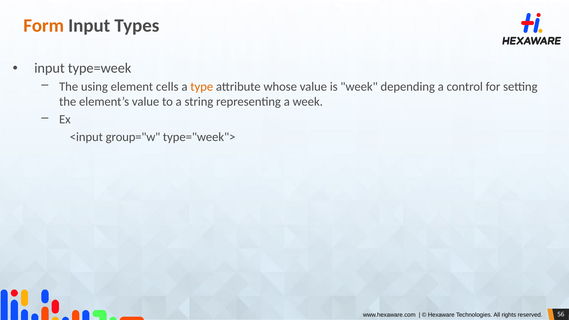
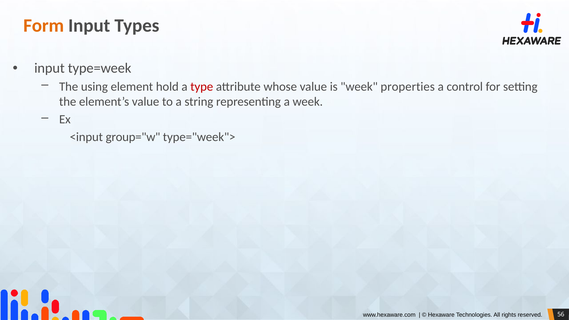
cells: cells -> hold
type colour: orange -> red
depending: depending -> properties
